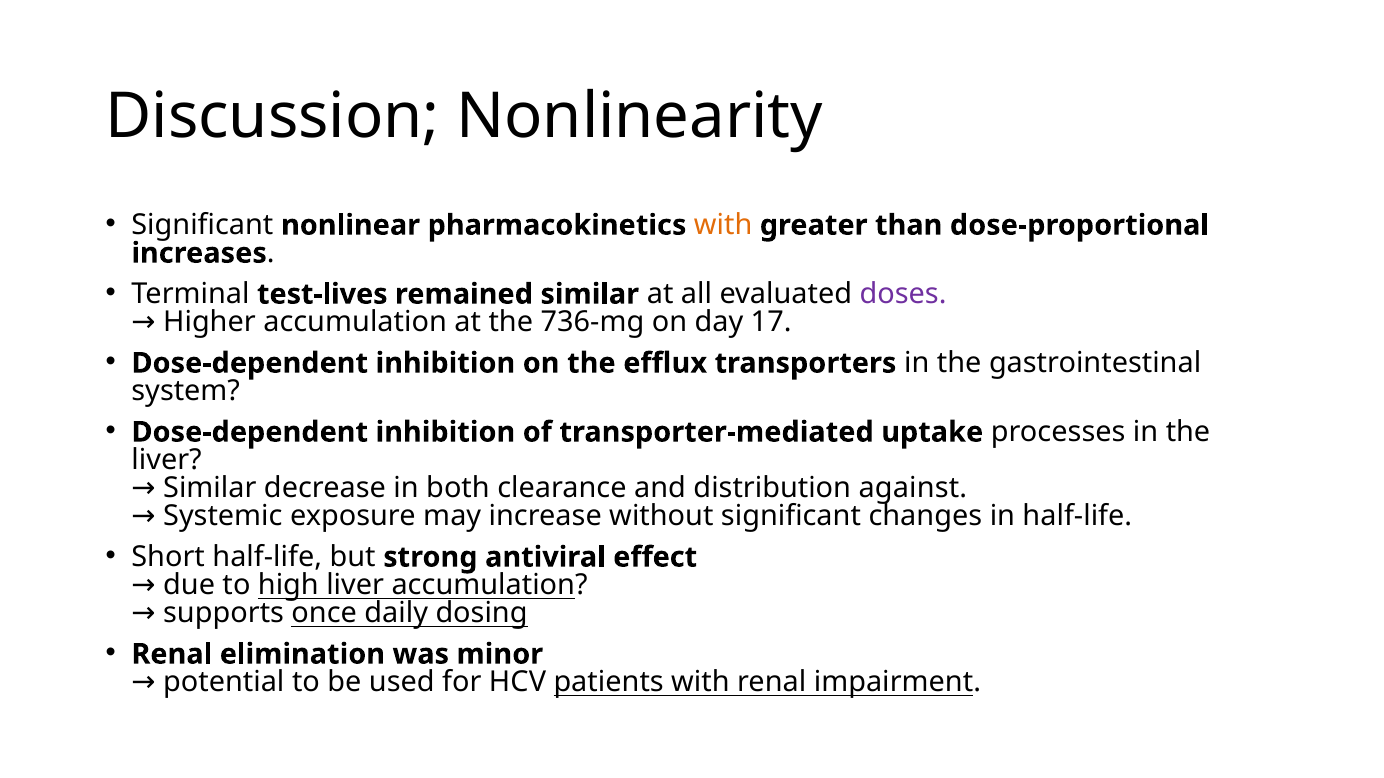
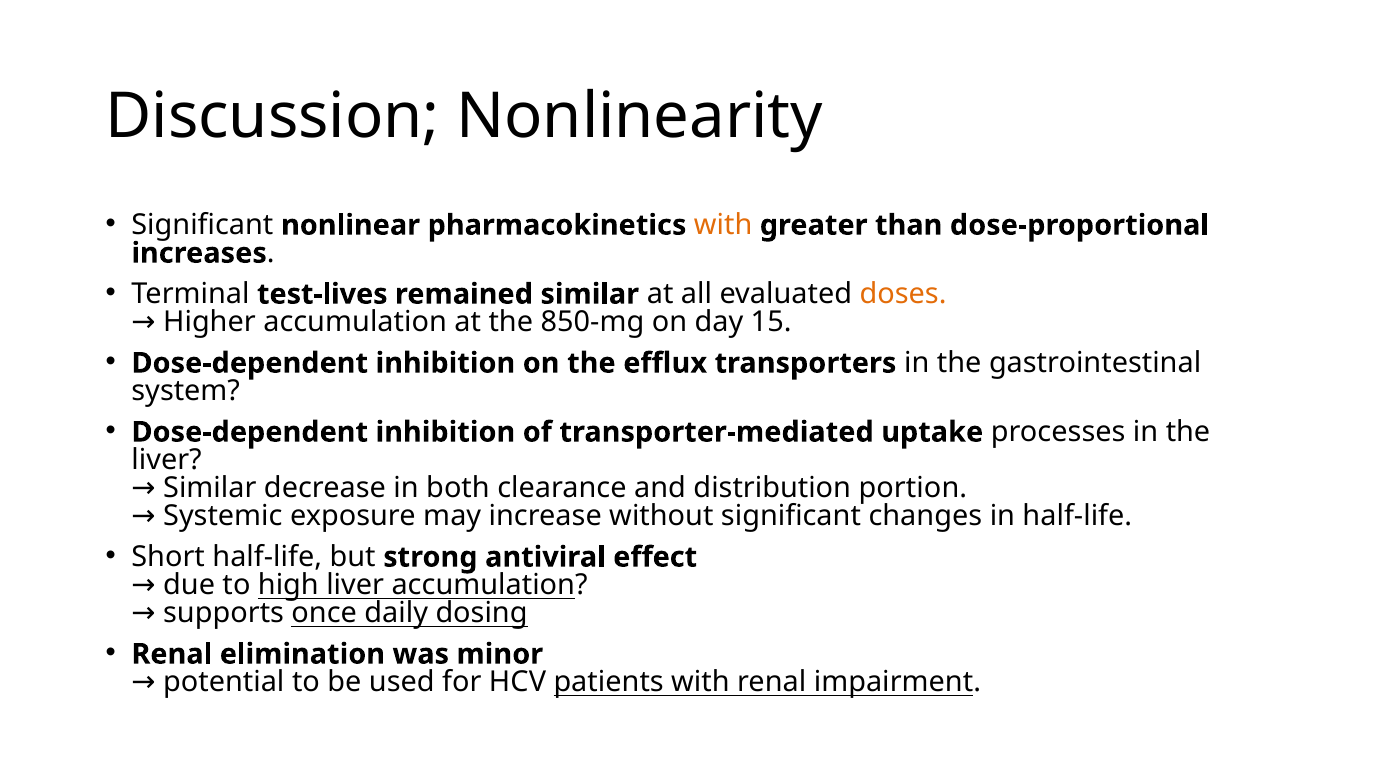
doses colour: purple -> orange
736-mg: 736-mg -> 850-mg
17: 17 -> 15
against: against -> portion
